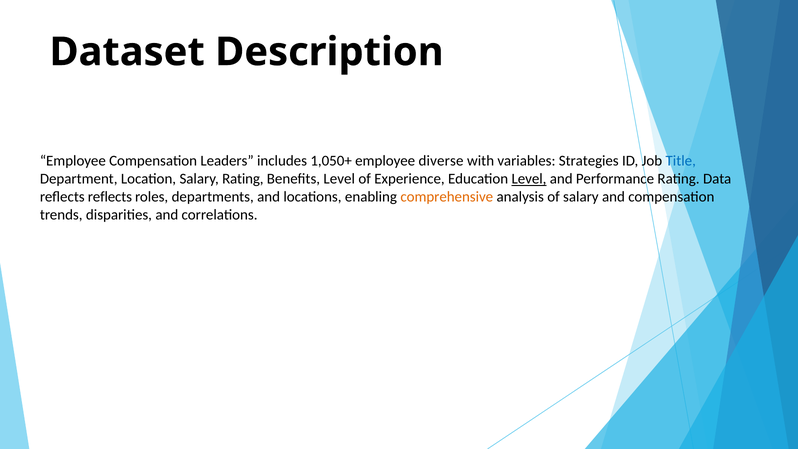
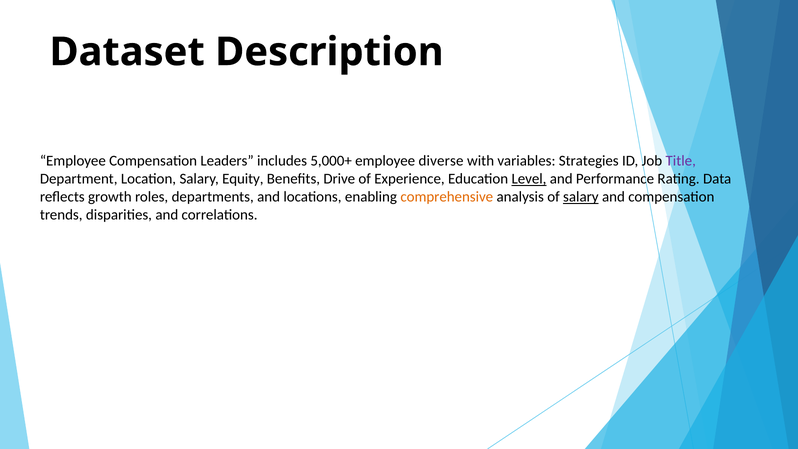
1,050+: 1,050+ -> 5,000+
Title colour: blue -> purple
Salary Rating: Rating -> Equity
Benefits Level: Level -> Drive
reflects reflects: reflects -> growth
salary at (581, 197) underline: none -> present
